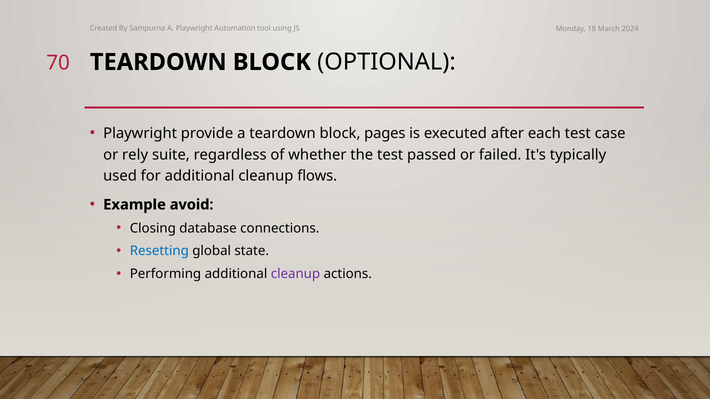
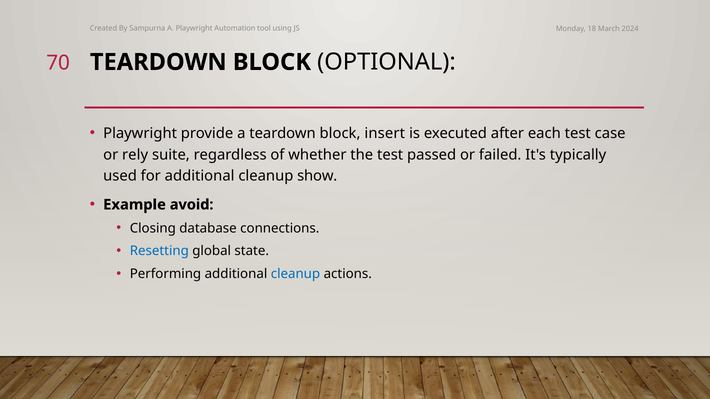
pages: pages -> insert
flows: flows -> show
cleanup at (295, 274) colour: purple -> blue
